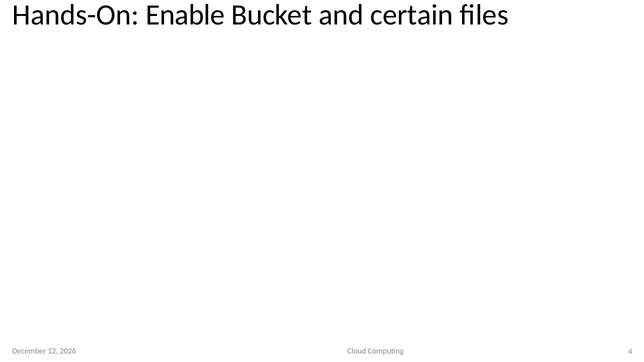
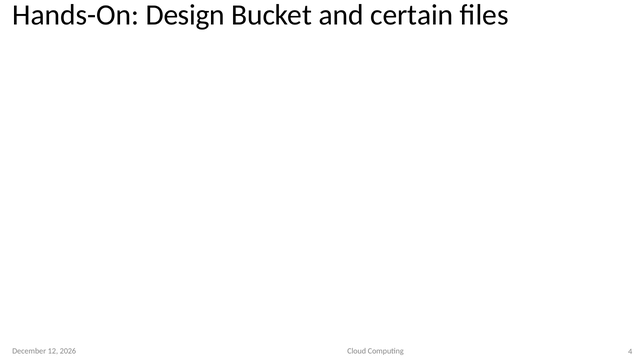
Enable: Enable -> Design
